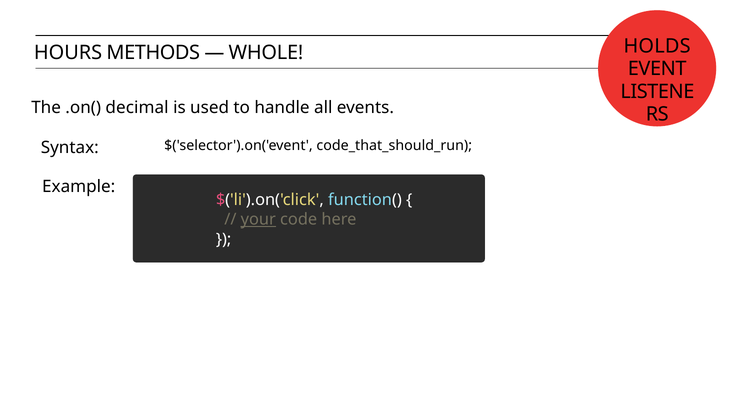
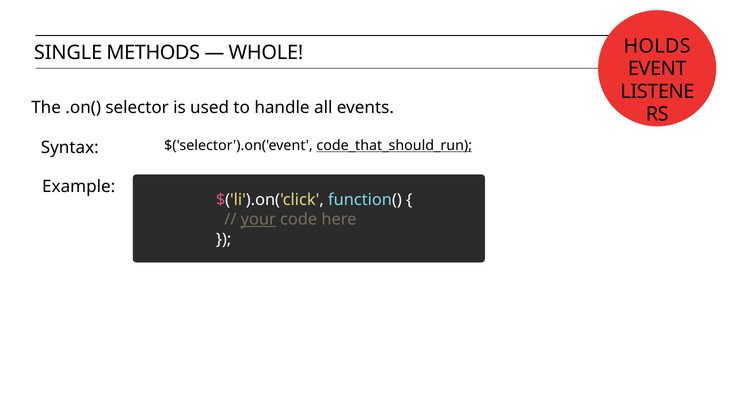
HOURS: HOURS -> SINGLE
decimal: decimal -> selector
code_that_should_run underline: none -> present
